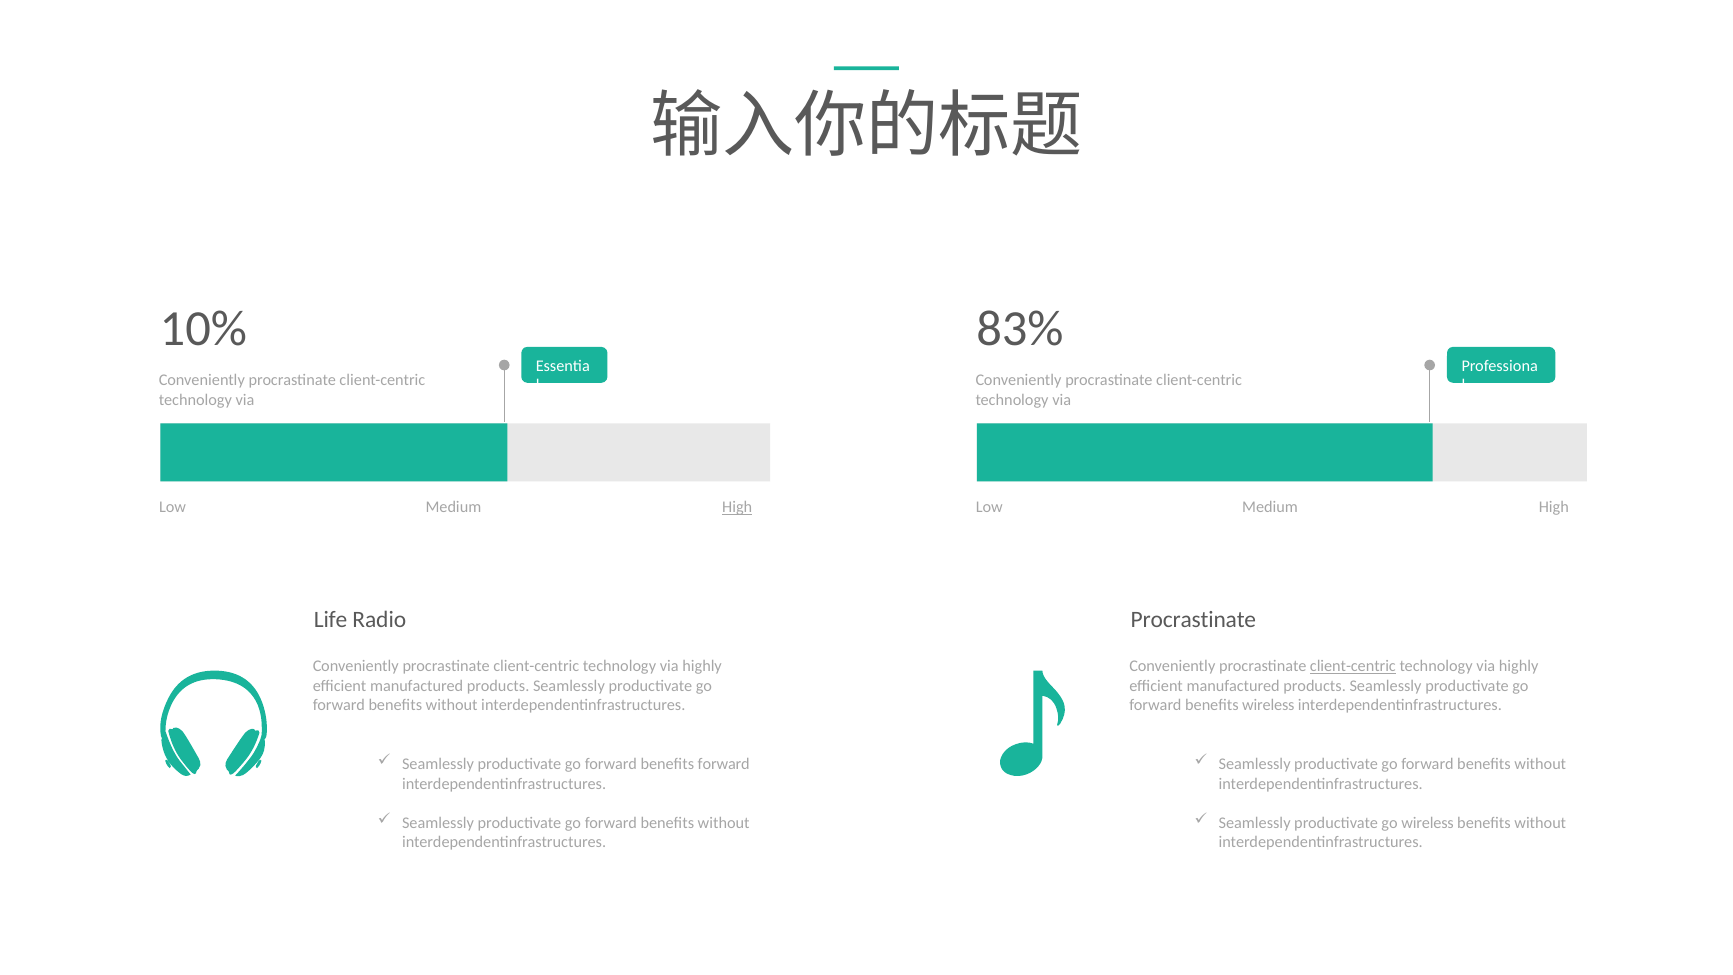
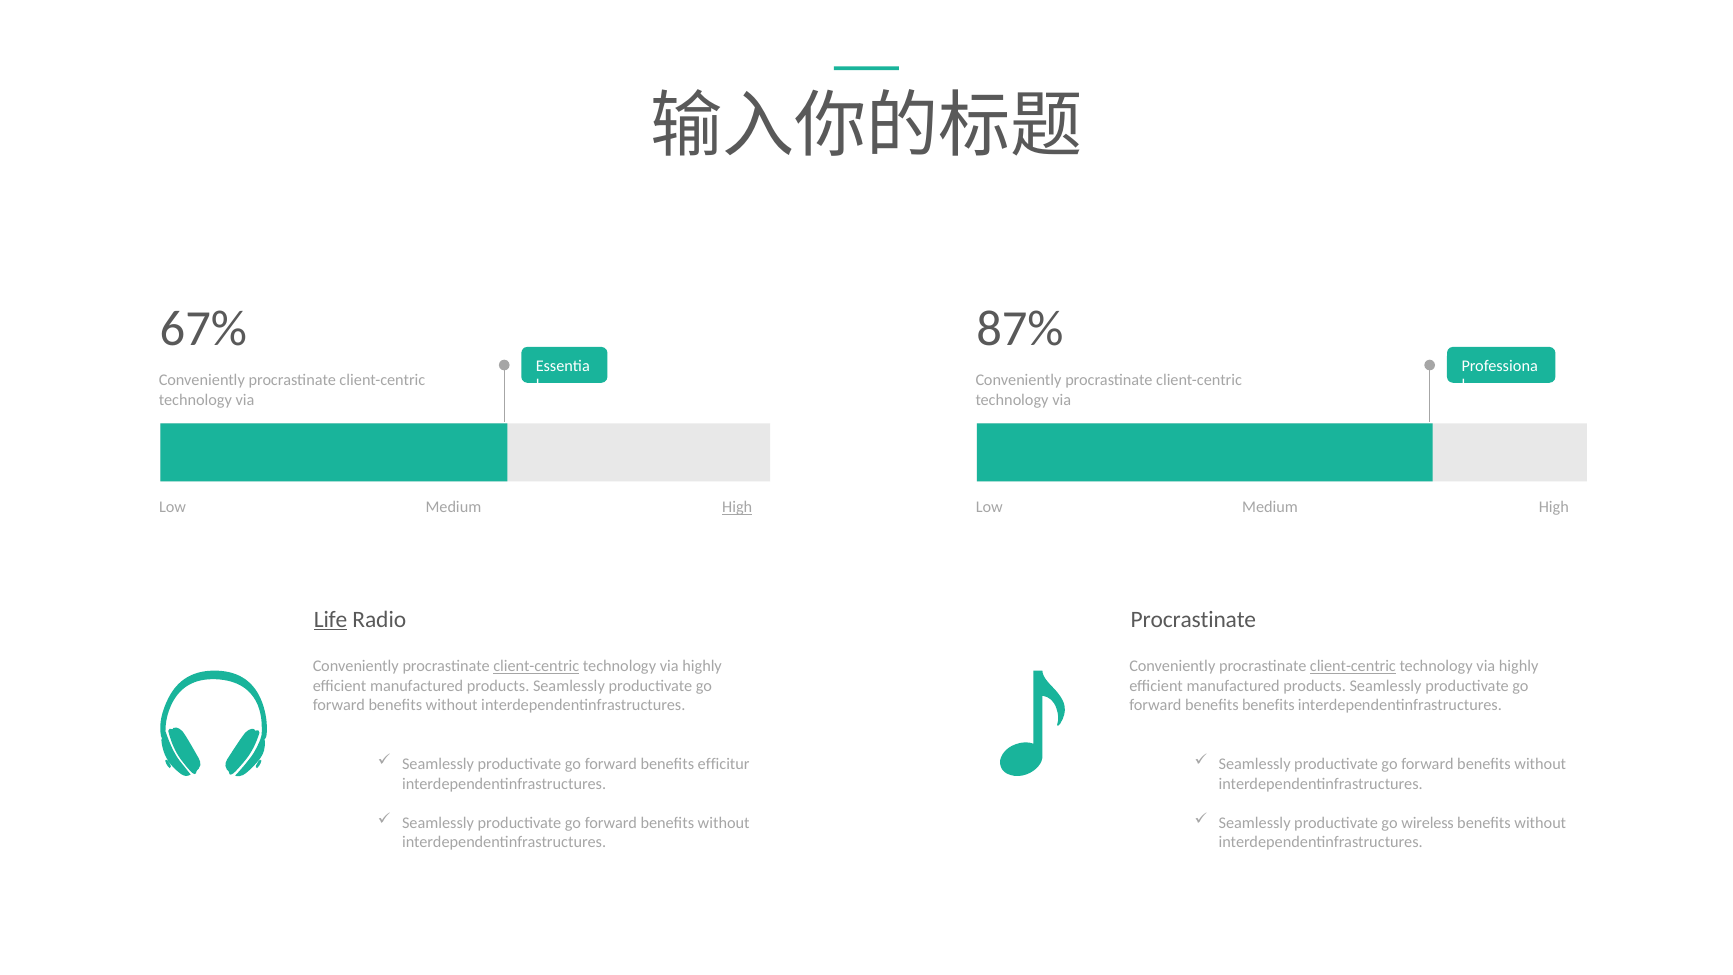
10%: 10% -> 67%
83%: 83% -> 87%
Life underline: none -> present
client-centric at (536, 666) underline: none -> present
benefits wireless: wireless -> benefits
benefits forward: forward -> efficitur
